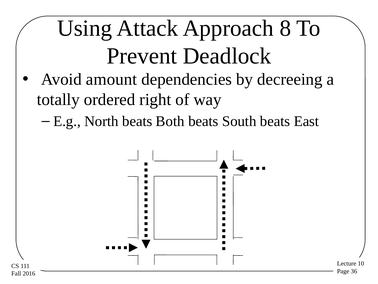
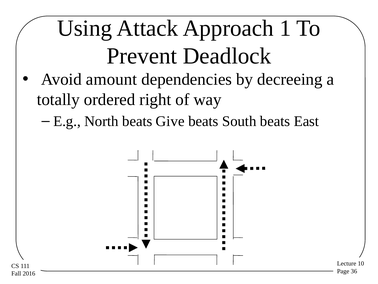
8: 8 -> 1
Both: Both -> Give
